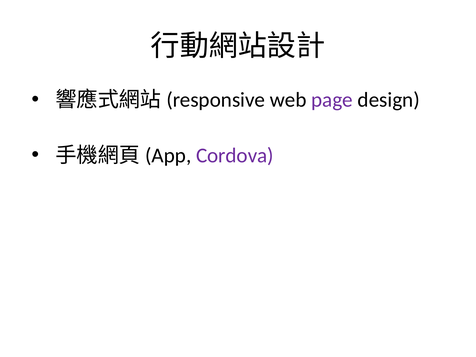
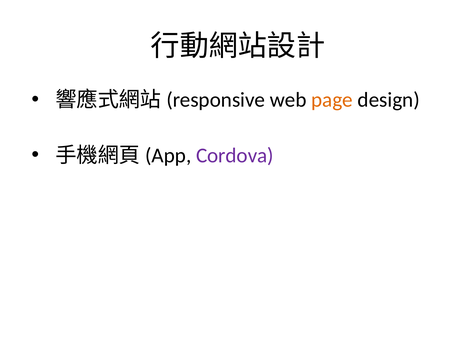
page colour: purple -> orange
